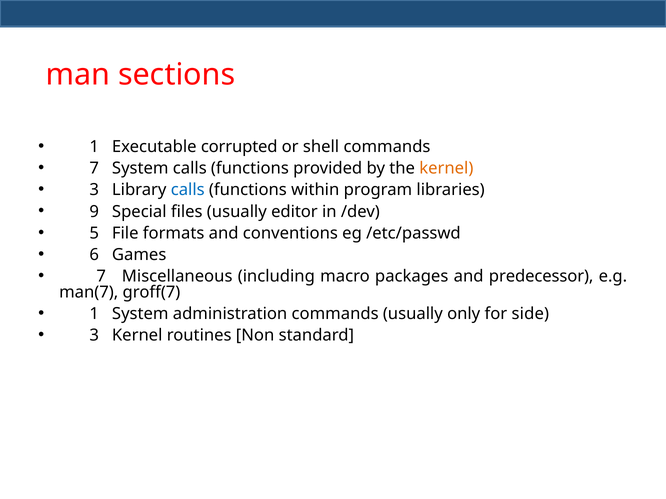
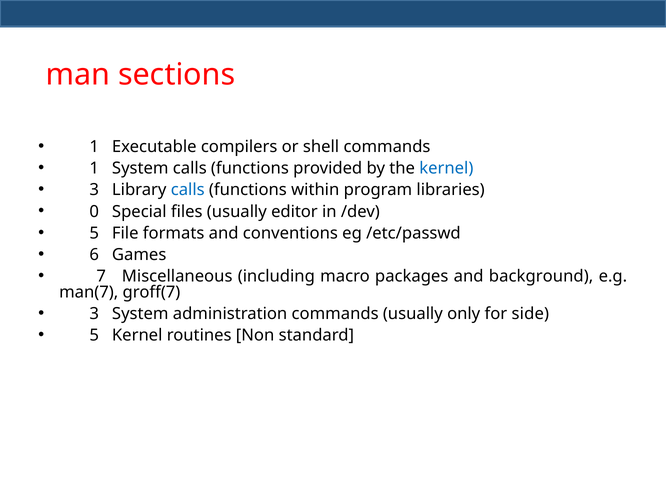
corrupted: corrupted -> compilers
7 at (94, 169): 7 -> 1
kernel at (446, 169) colour: orange -> blue
9: 9 -> 0
predecessor: predecessor -> background
1 at (94, 314): 1 -> 3
3 at (94, 336): 3 -> 5
